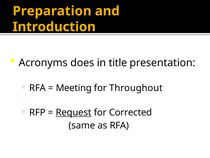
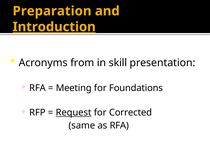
Introduction underline: none -> present
does: does -> from
title: title -> skill
Throughout: Throughout -> Foundations
